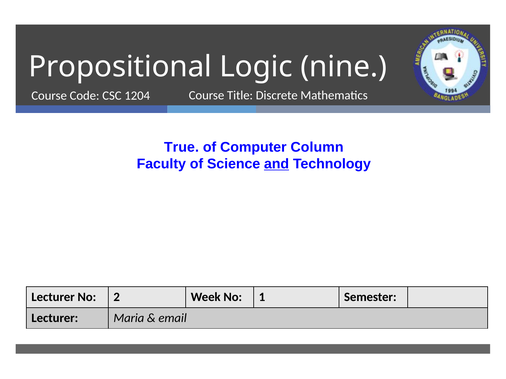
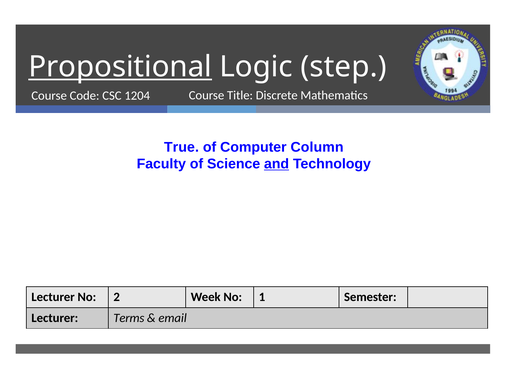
Propositional underline: none -> present
nine: nine -> step
Maria: Maria -> Terms
